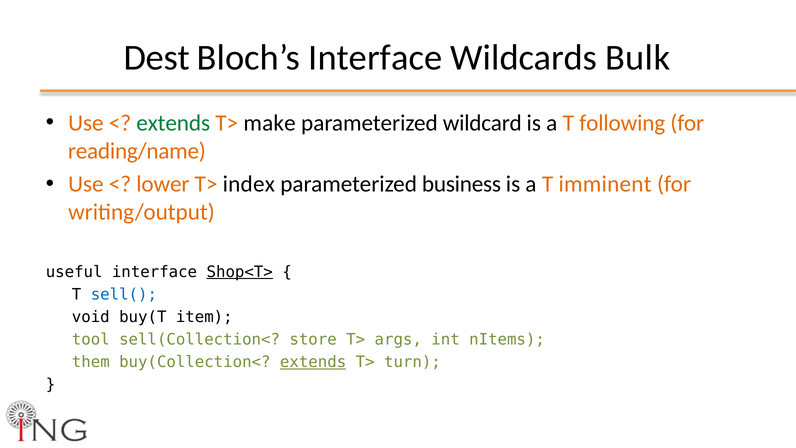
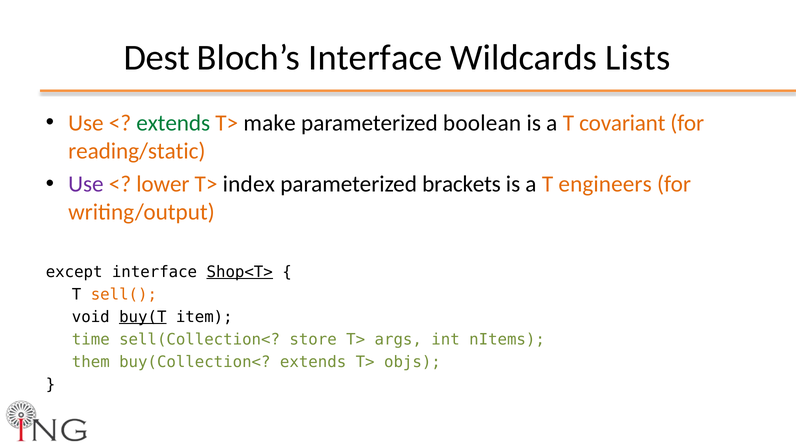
Bulk: Bulk -> Lists
wildcard: wildcard -> boolean
following: following -> covariant
reading/name: reading/name -> reading/static
Use at (86, 184) colour: orange -> purple
business: business -> brackets
imminent: imminent -> engineers
useful: useful -> except
sell( colour: blue -> orange
buy(T underline: none -> present
tool: tool -> time
extends at (313, 362) underline: present -> none
turn: turn -> objs
